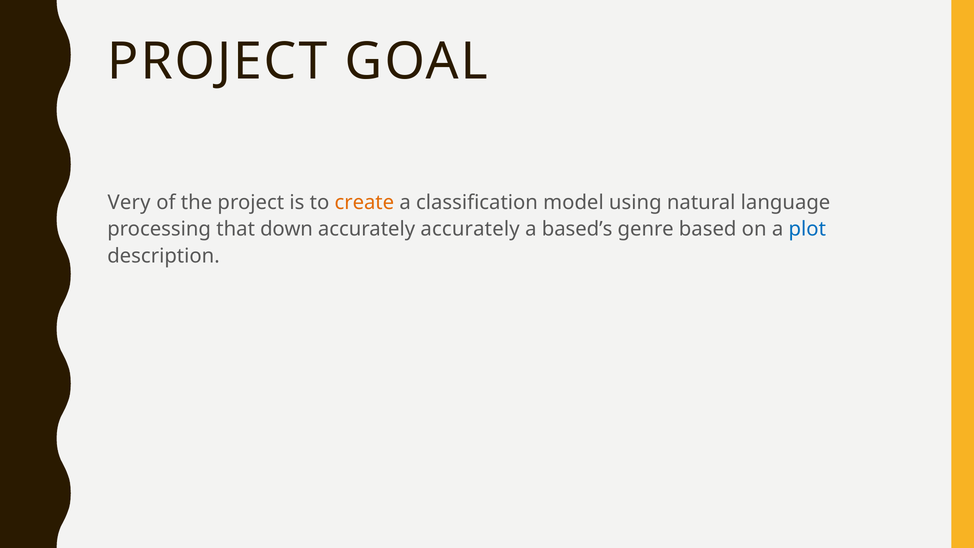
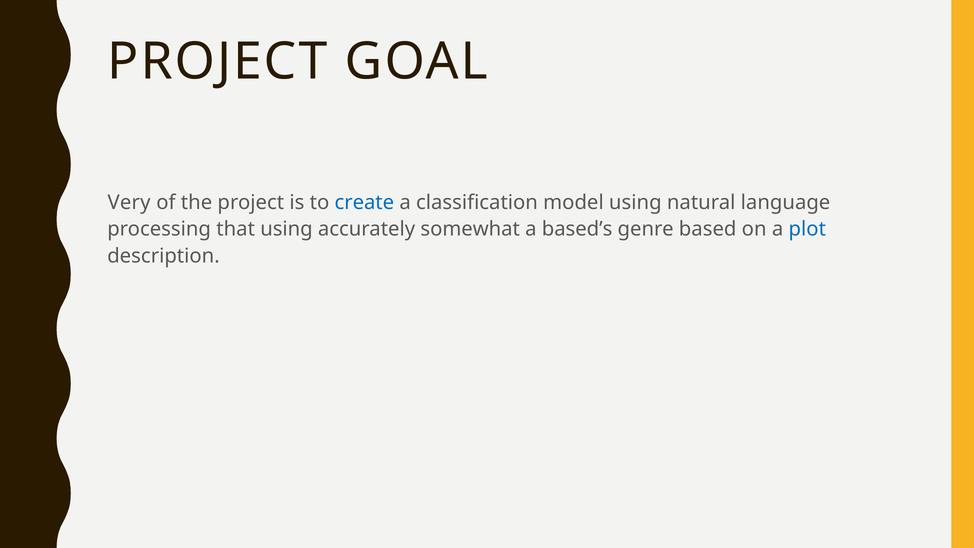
create colour: orange -> blue
that down: down -> using
accurately accurately: accurately -> somewhat
